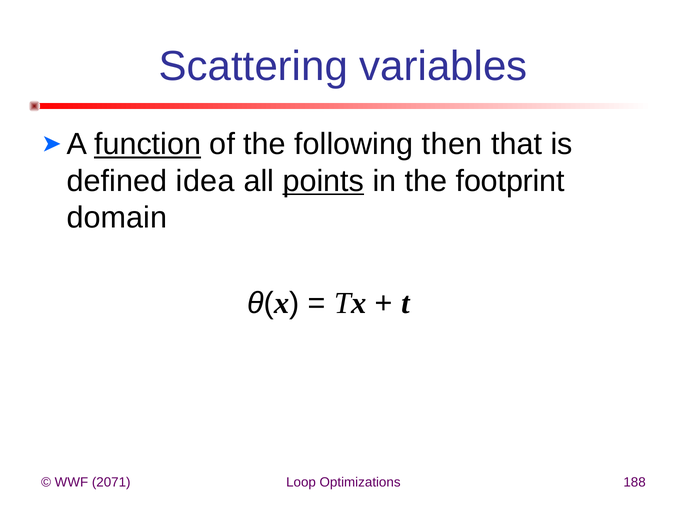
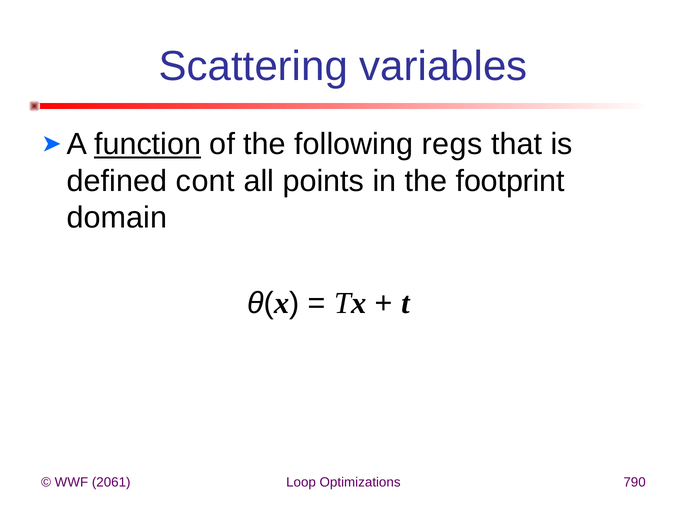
then: then -> regs
idea: idea -> cont
points underline: present -> none
2071: 2071 -> 2061
188: 188 -> 790
